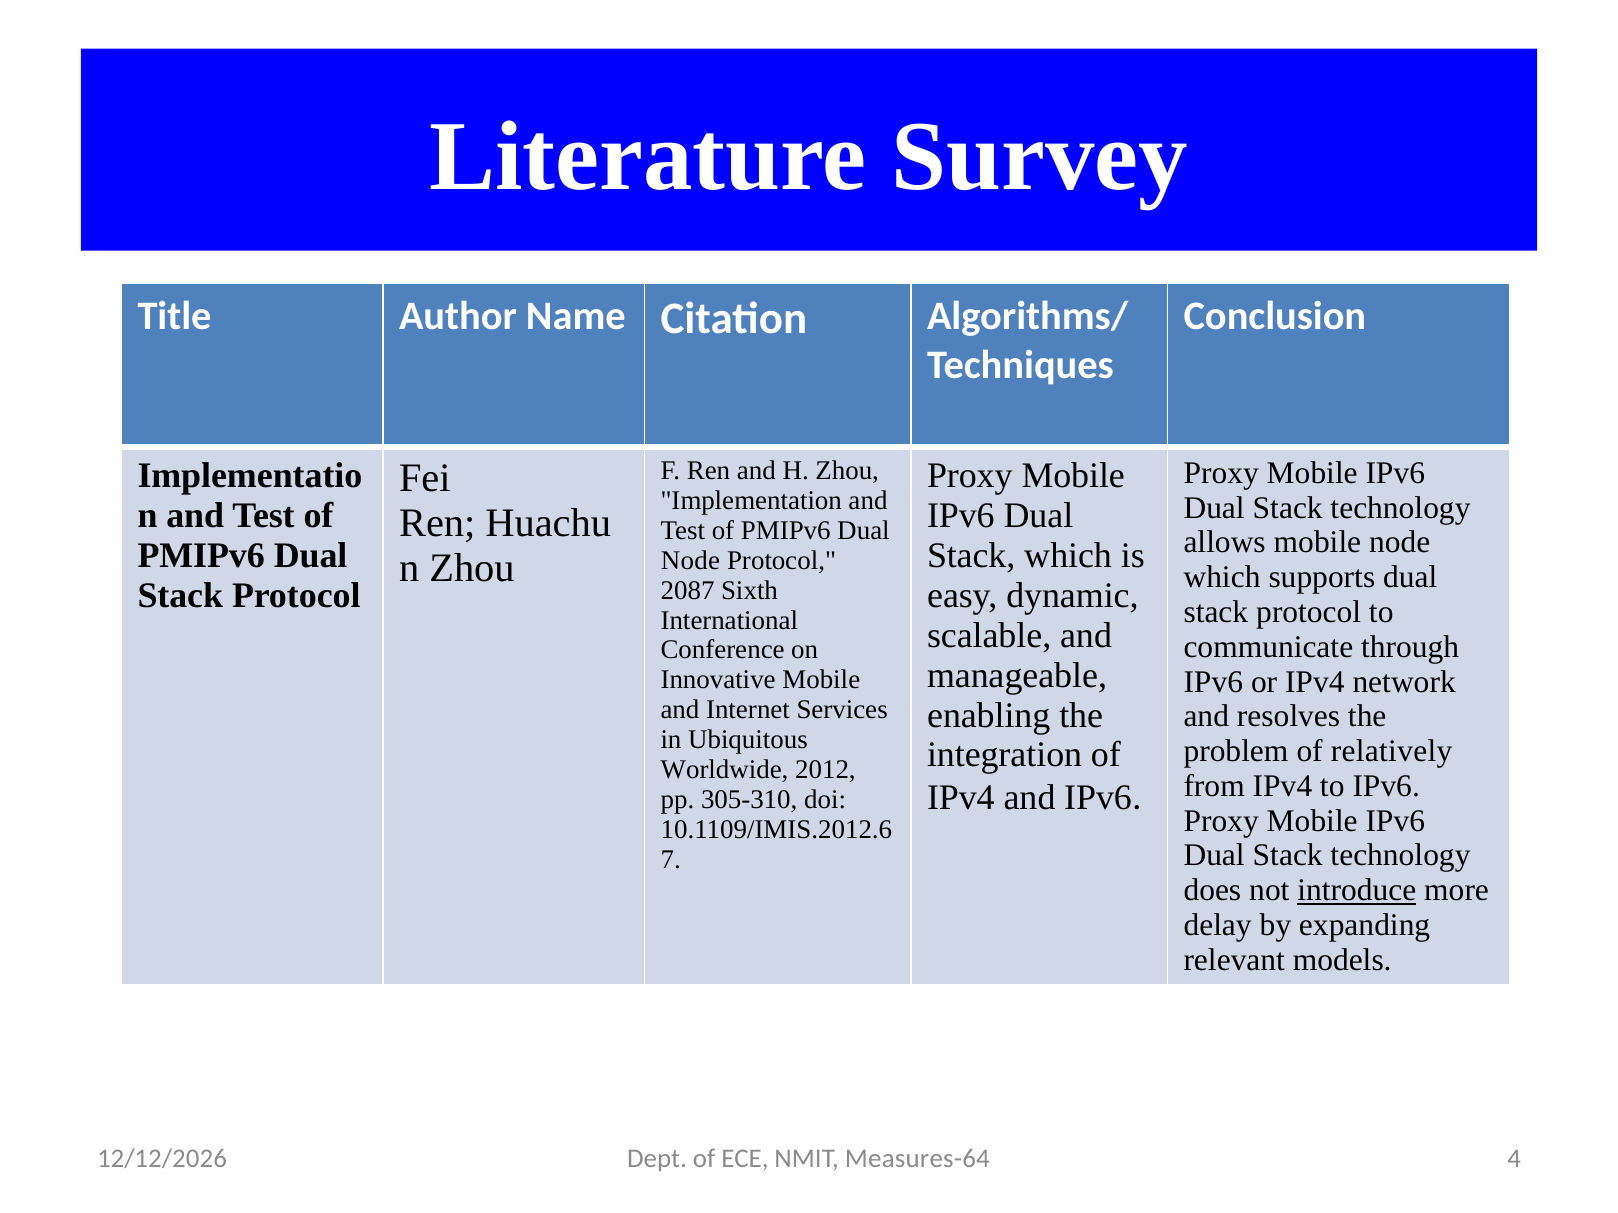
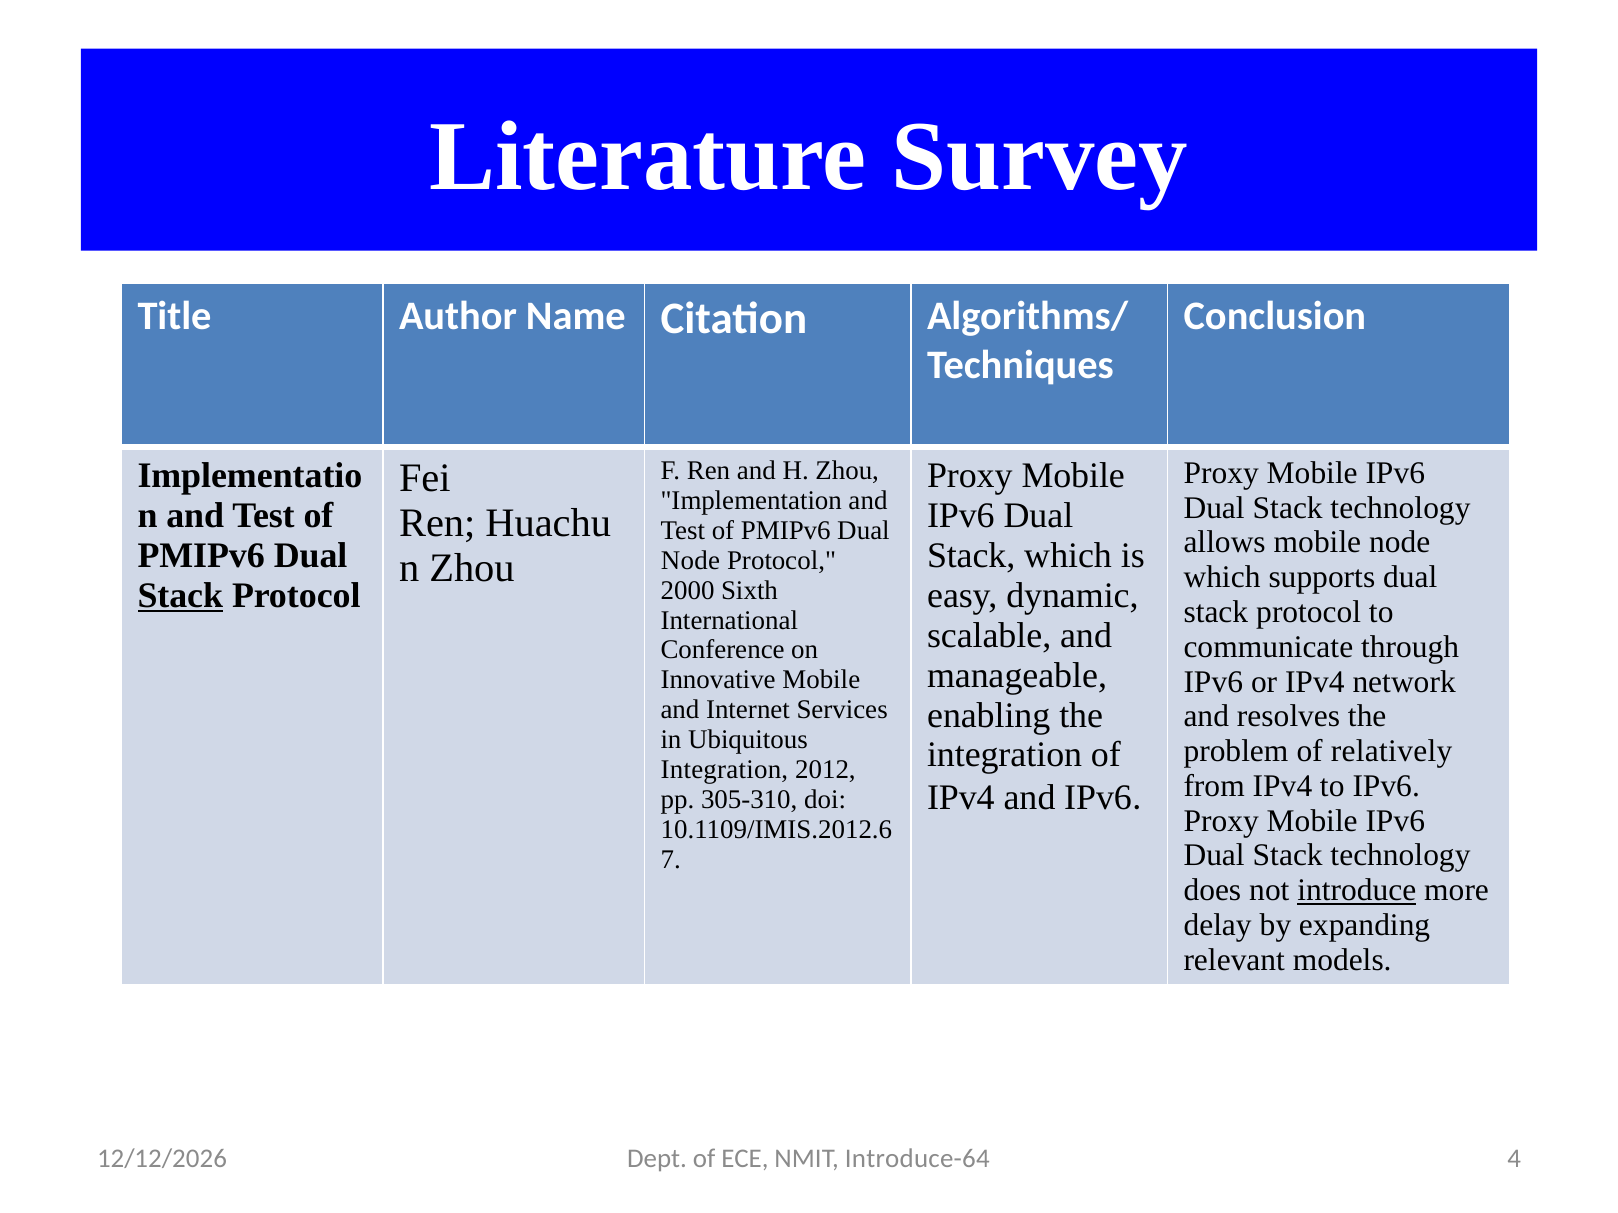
2087: 2087 -> 2000
Stack at (180, 596) underline: none -> present
Worldwide at (725, 770): Worldwide -> Integration
Measures-64: Measures-64 -> Introduce-64
